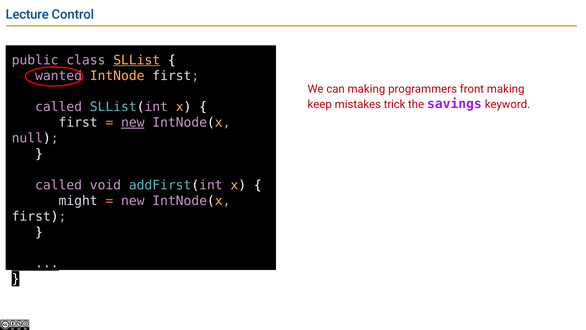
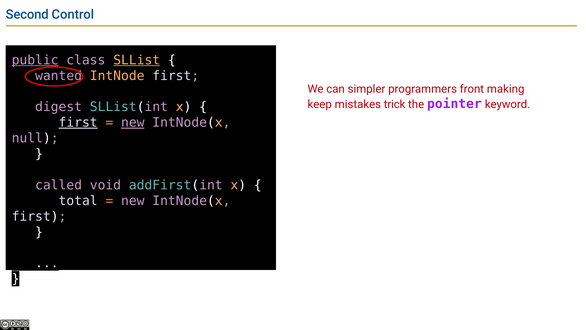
Lecture: Lecture -> Second
public underline: none -> present
can making: making -> simpler
savings: savings -> pointer
called at (59, 107): called -> digest
first at (78, 122) underline: none -> present
might: might -> total
